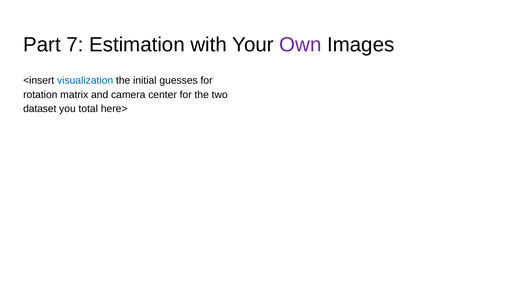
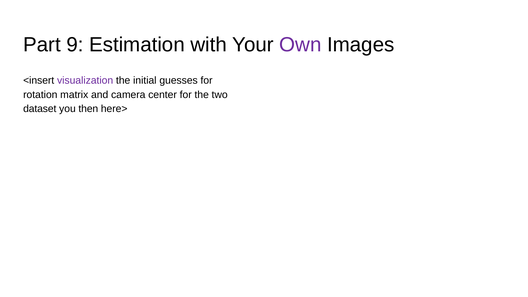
7: 7 -> 9
visualization colour: blue -> purple
total: total -> then
